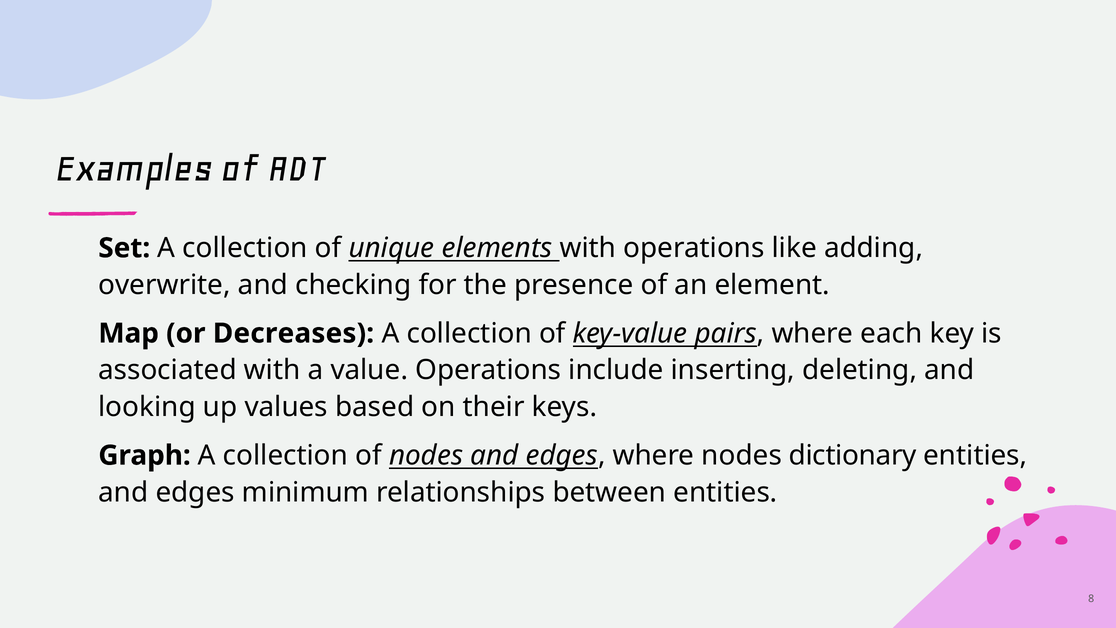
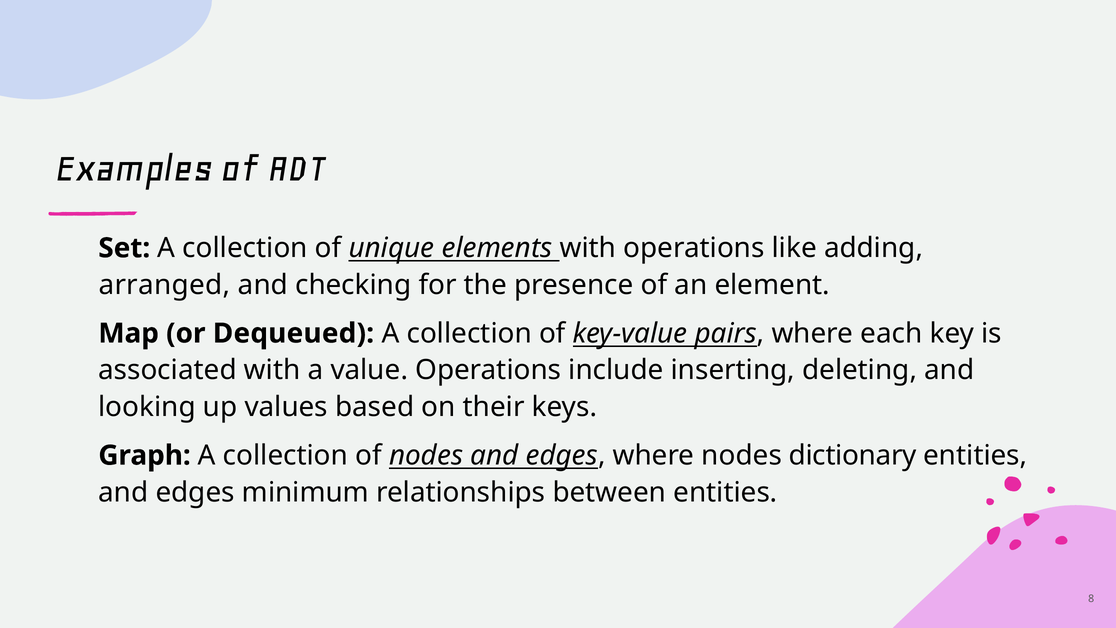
overwrite: overwrite -> arranged
Decreases: Decreases -> Dequeued
